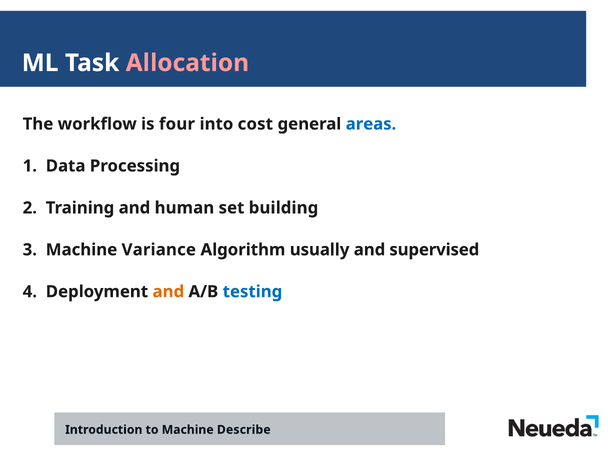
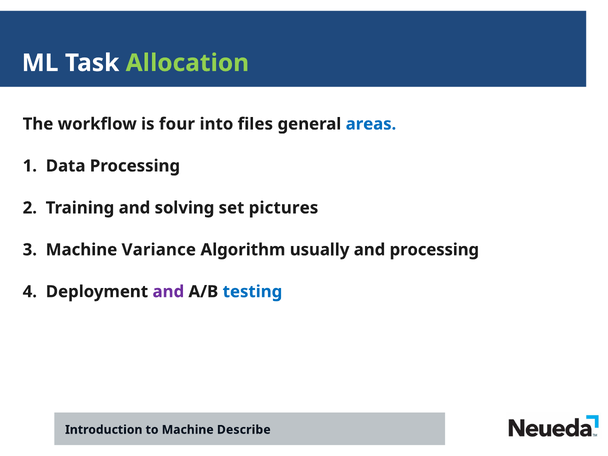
Allocation colour: pink -> light green
cost: cost -> files
human: human -> solving
building: building -> pictures
and supervised: supervised -> processing
and at (168, 292) colour: orange -> purple
